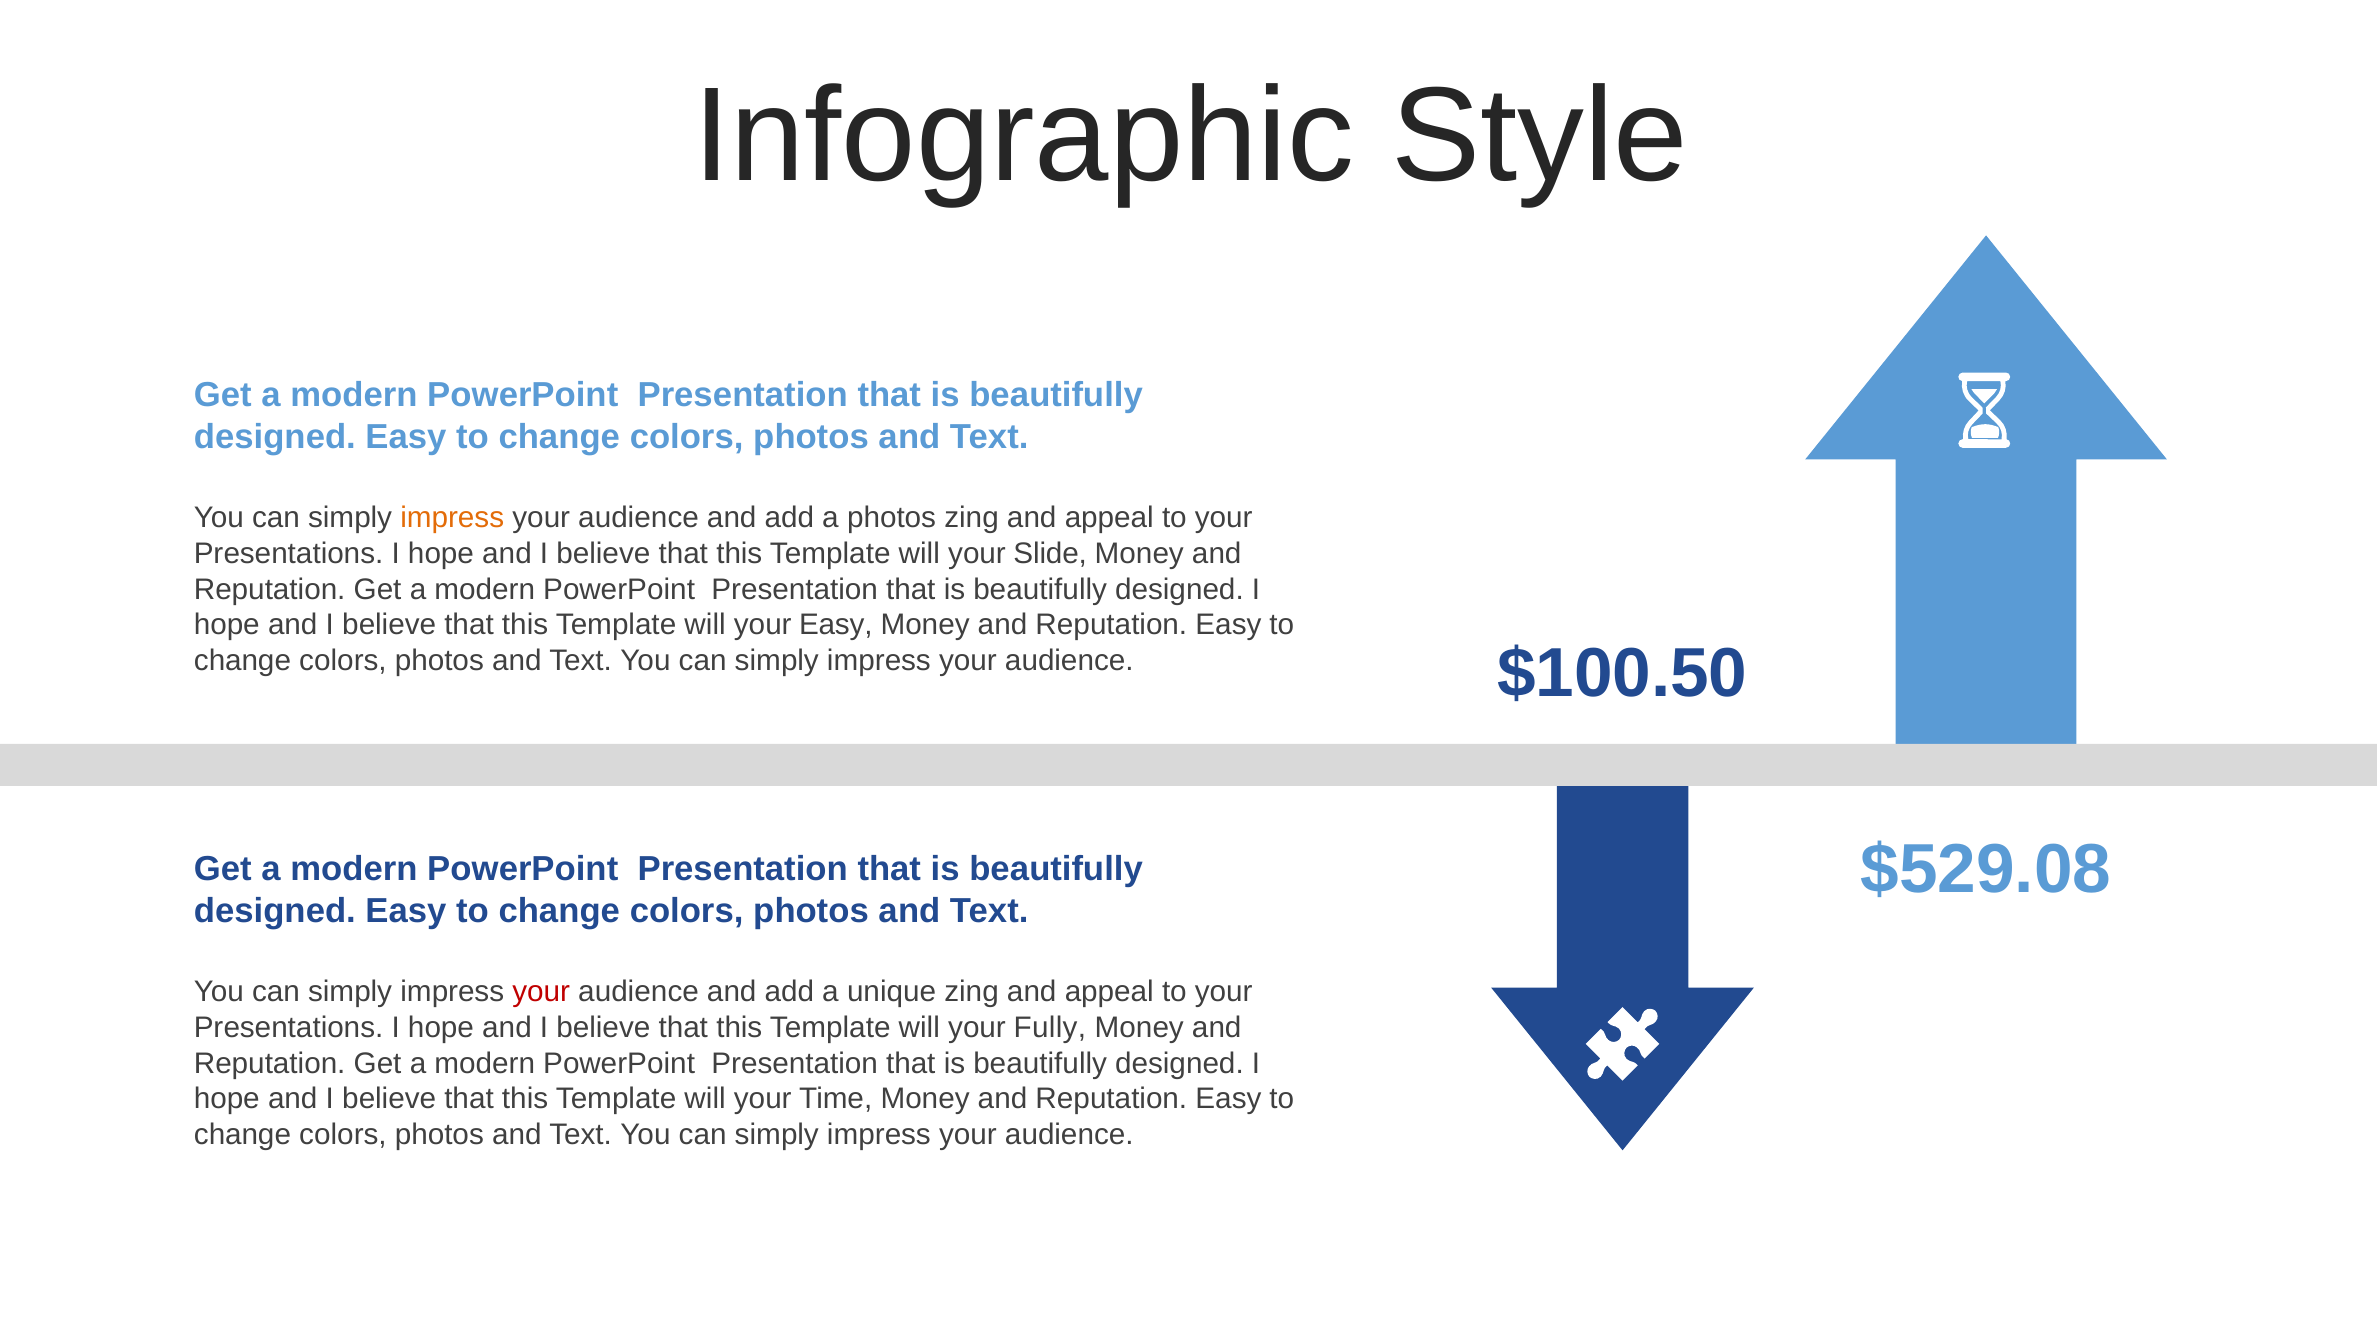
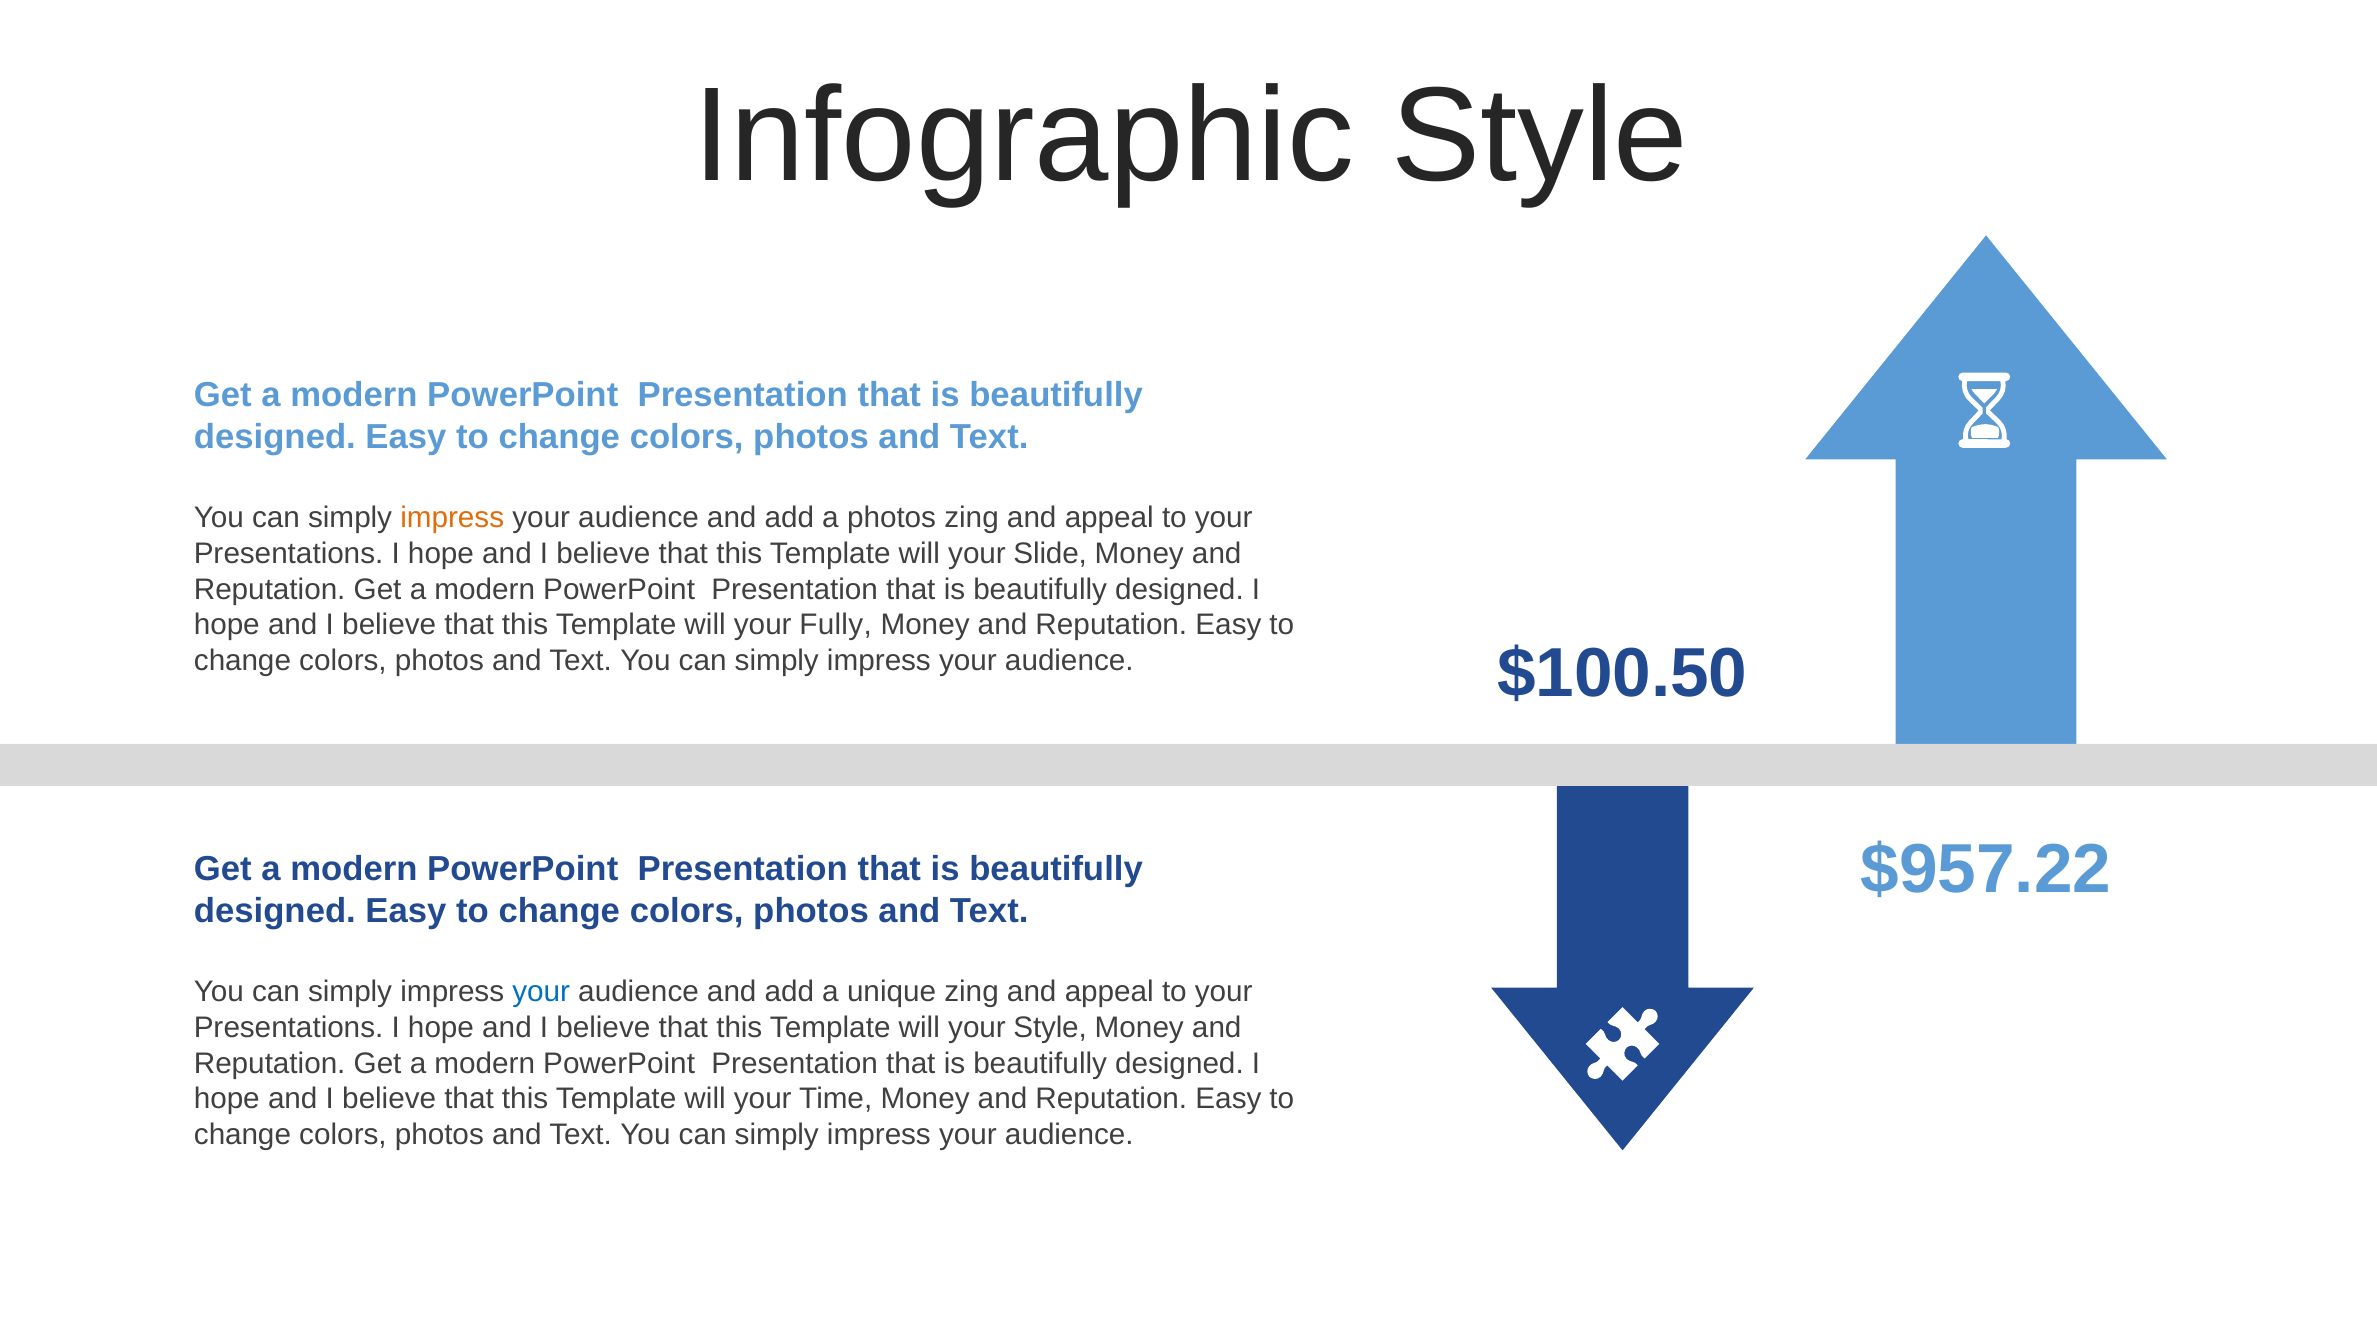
your Easy: Easy -> Fully
$529.08: $529.08 -> $957.22
your at (541, 992) colour: red -> blue
your Fully: Fully -> Style
